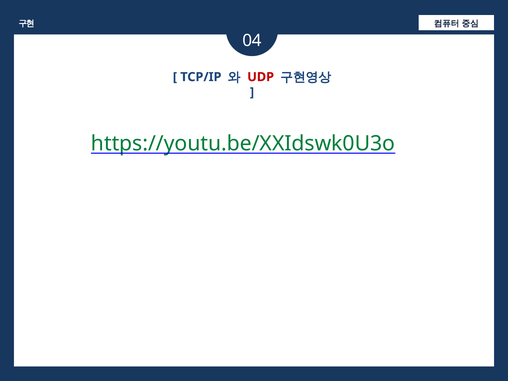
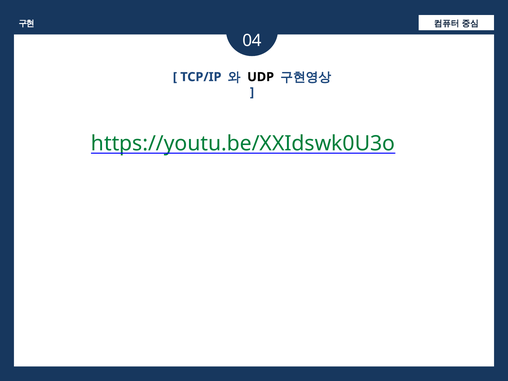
UDP colour: red -> black
